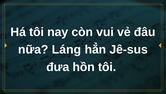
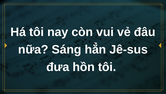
Láng: Láng -> Sáng
